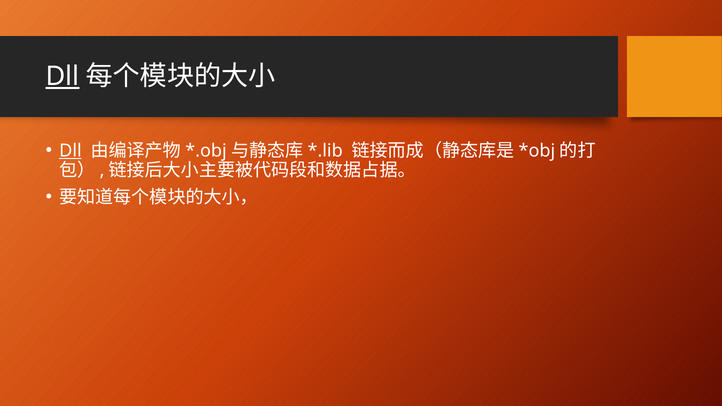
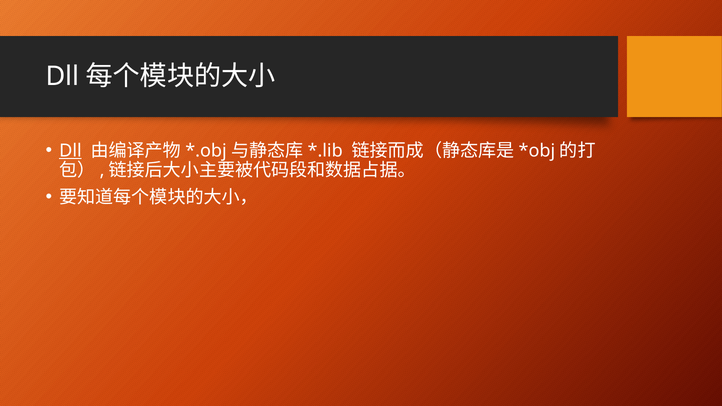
Dll at (63, 76) underline: present -> none
